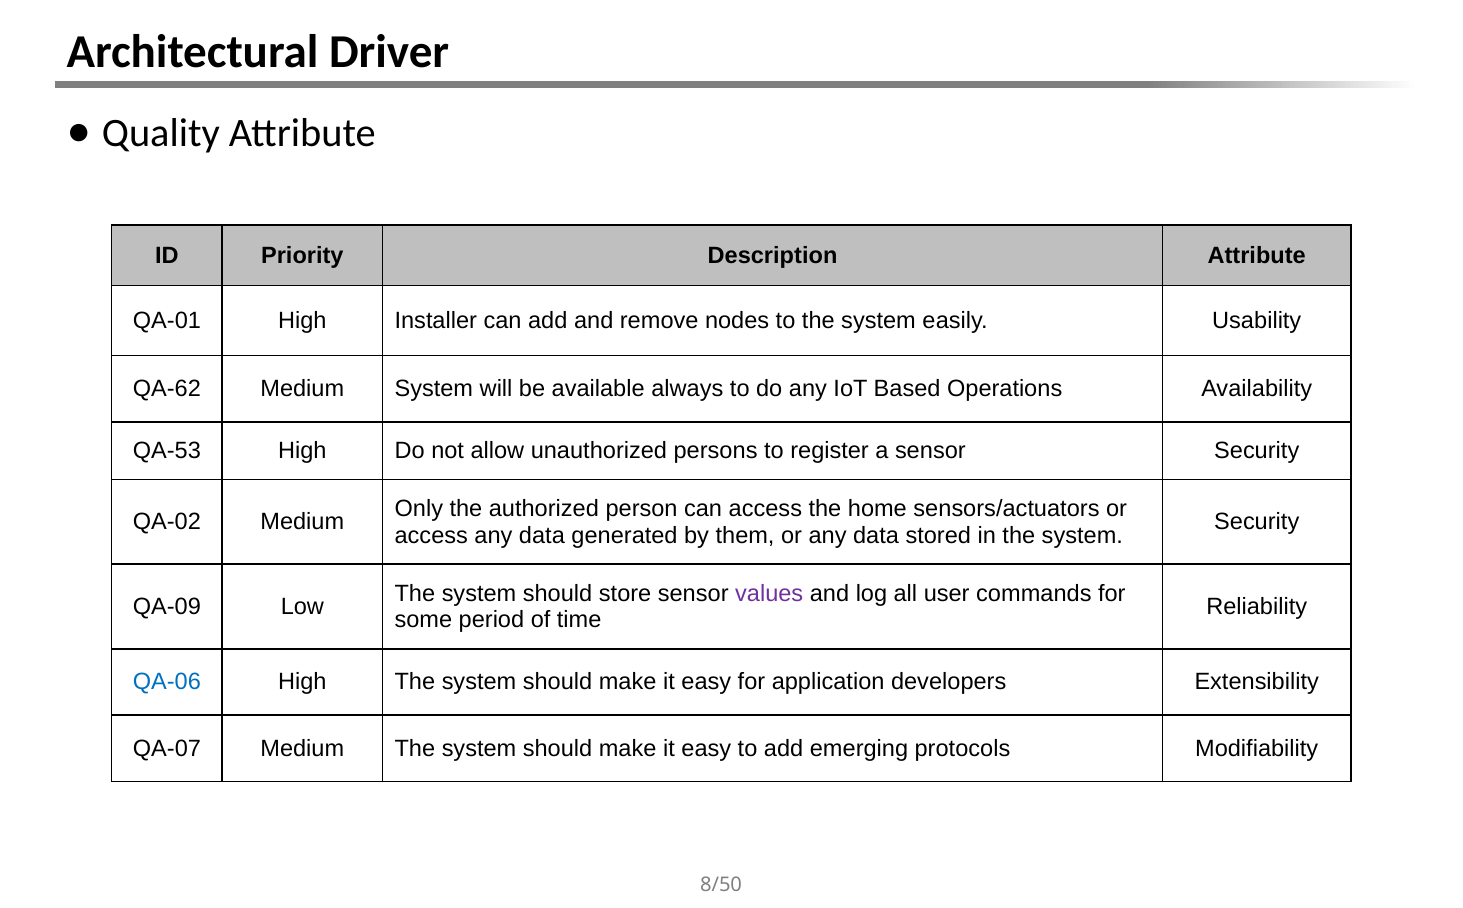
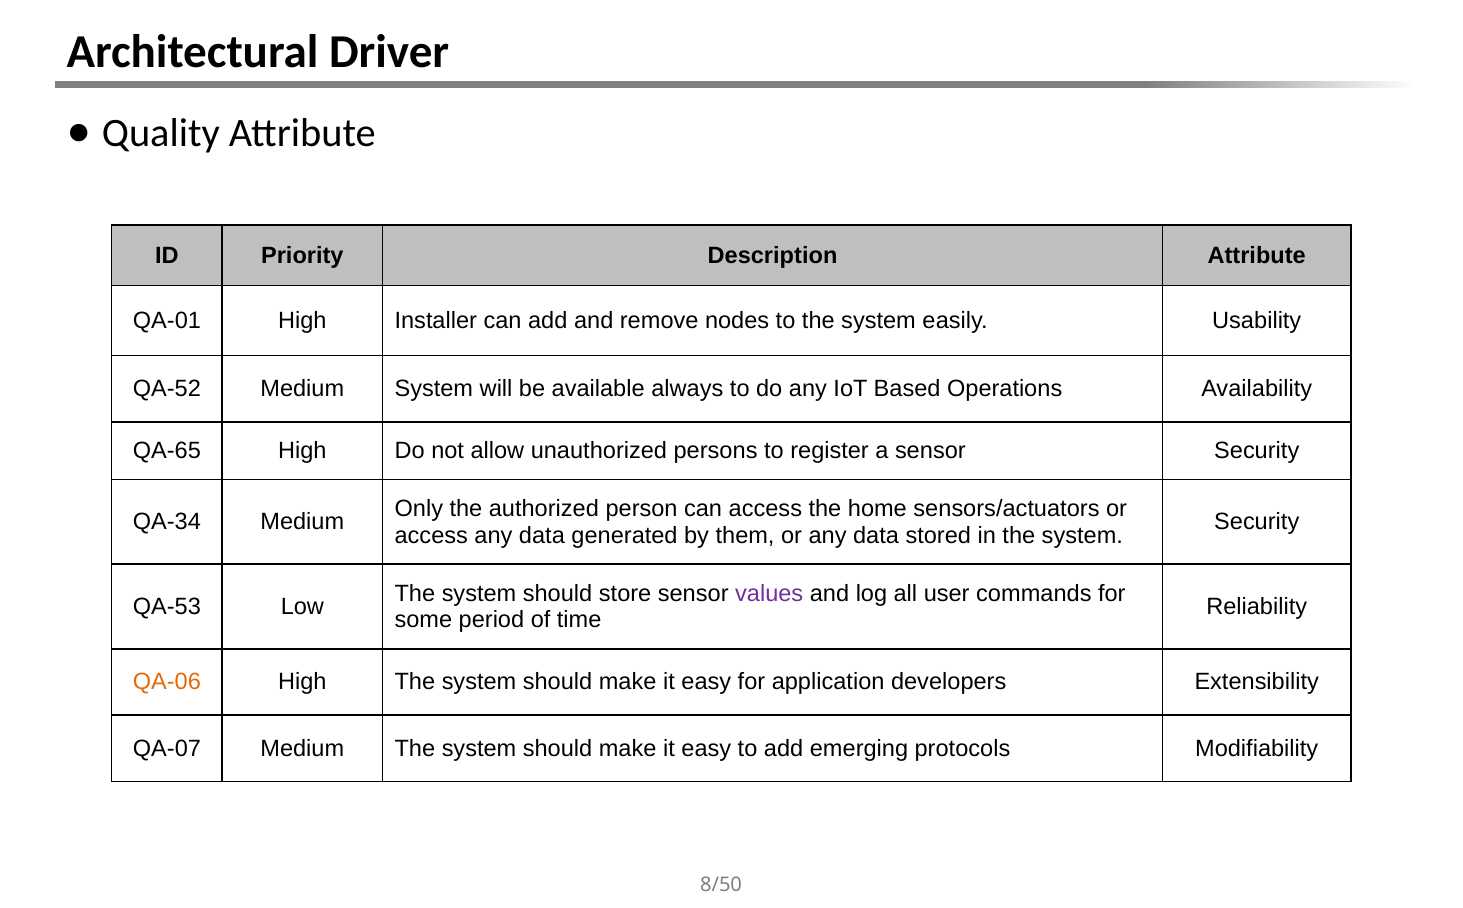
QA-62: QA-62 -> QA-52
QA-53: QA-53 -> QA-65
QA-02: QA-02 -> QA-34
QA-09: QA-09 -> QA-53
QA-06 colour: blue -> orange
